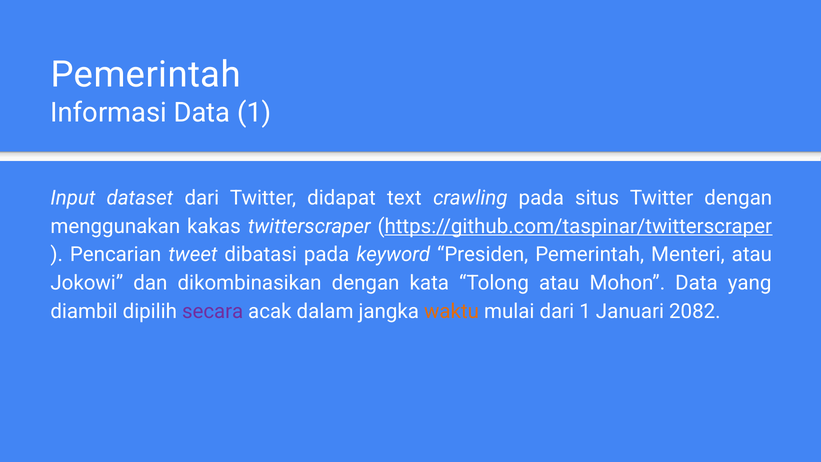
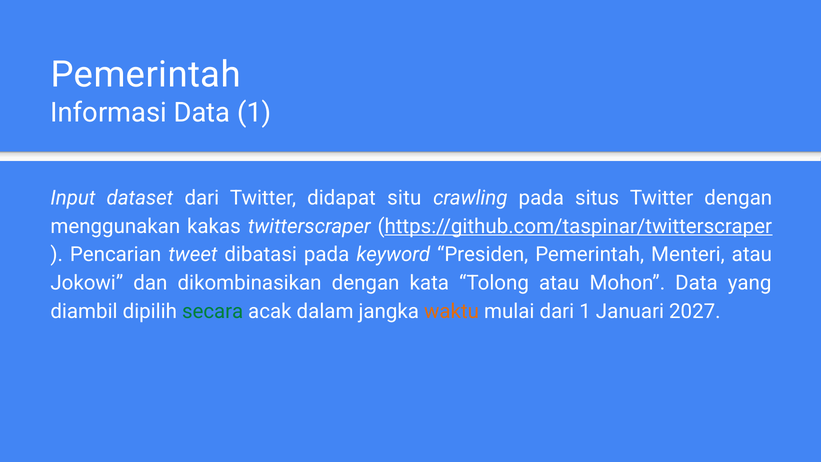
text: text -> situ
secara colour: purple -> green
2082: 2082 -> 2027
